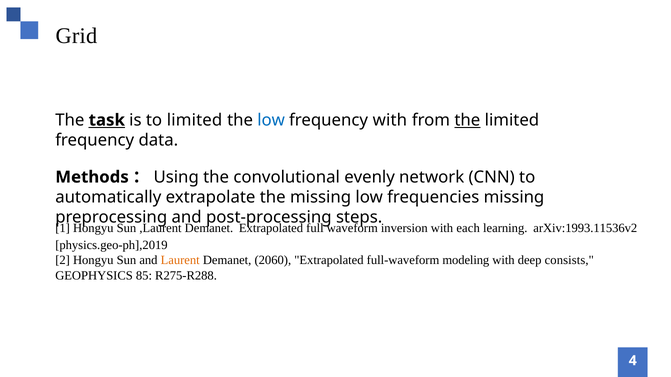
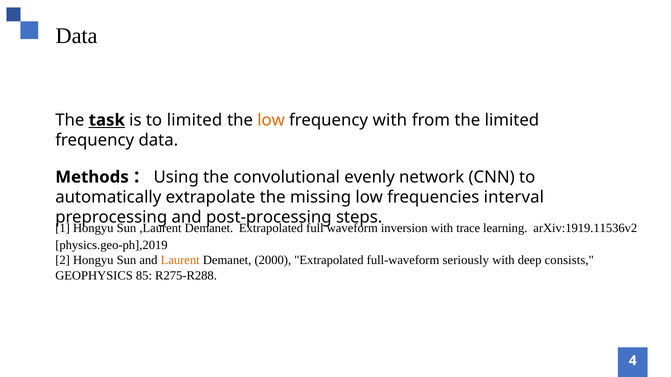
Grid at (76, 36): Grid -> Data
low at (271, 120) colour: blue -> orange
the at (467, 120) underline: present -> none
frequencies missing: missing -> interval
each: each -> trace
arXiv:1993.11536v2: arXiv:1993.11536v2 -> arXiv:1919.11536v2
2060: 2060 -> 2000
modeling: modeling -> seriously
